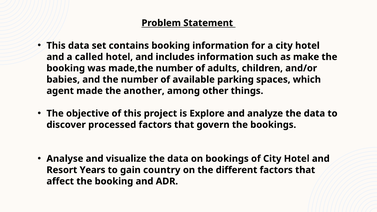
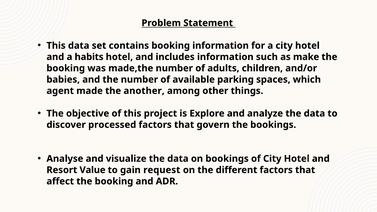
called: called -> habits
Years: Years -> Value
country: country -> request
